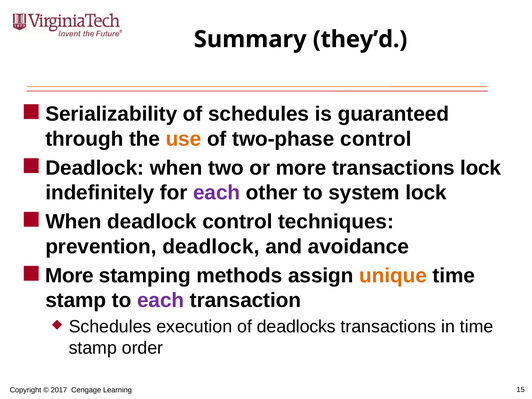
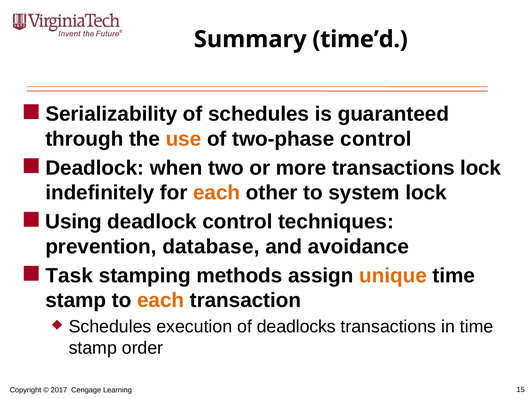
they’d: they’d -> time’d
each at (217, 193) colour: purple -> orange
When at (74, 222): When -> Using
prevention deadlock: deadlock -> database
More at (69, 276): More -> Task
each at (161, 300) colour: purple -> orange
